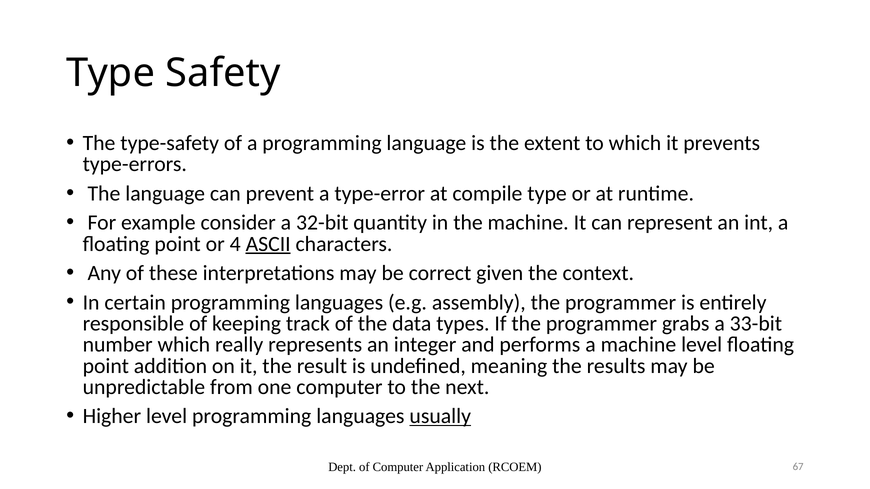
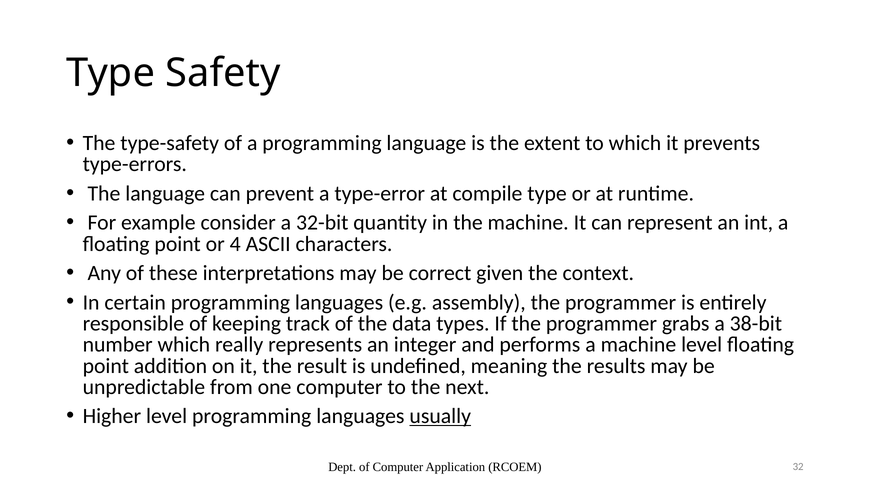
ASCII underline: present -> none
33-bit: 33-bit -> 38-bit
67: 67 -> 32
